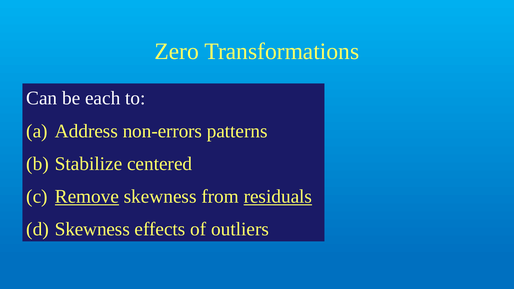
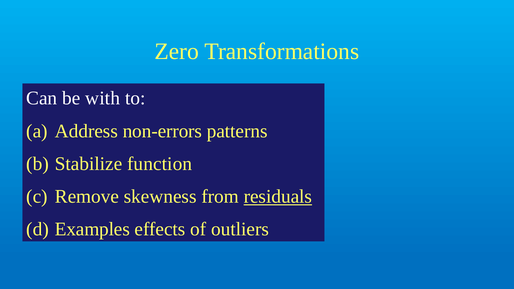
each: each -> with
centered: centered -> function
Remove underline: present -> none
Skewness at (92, 229): Skewness -> Examples
